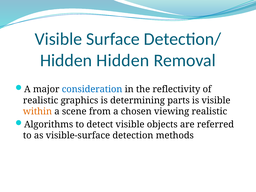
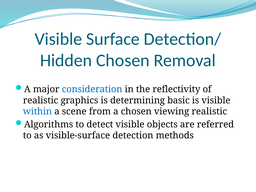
Hidden Hidden: Hidden -> Chosen
parts: parts -> basic
within colour: orange -> blue
